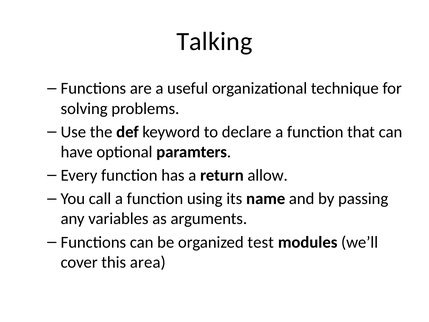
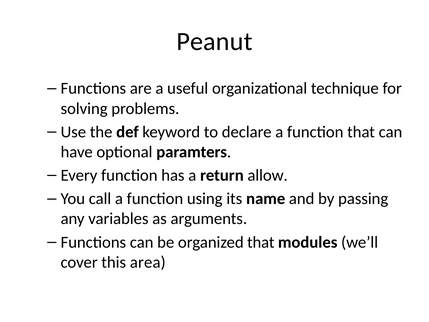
Talking: Talking -> Peanut
organized test: test -> that
